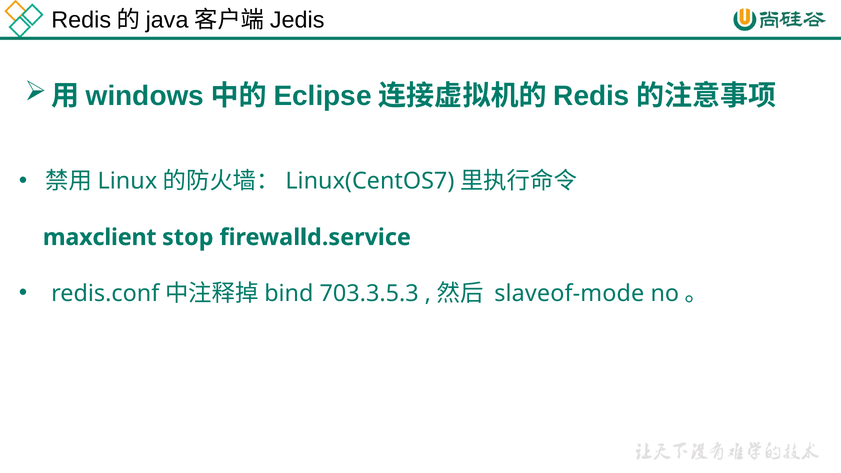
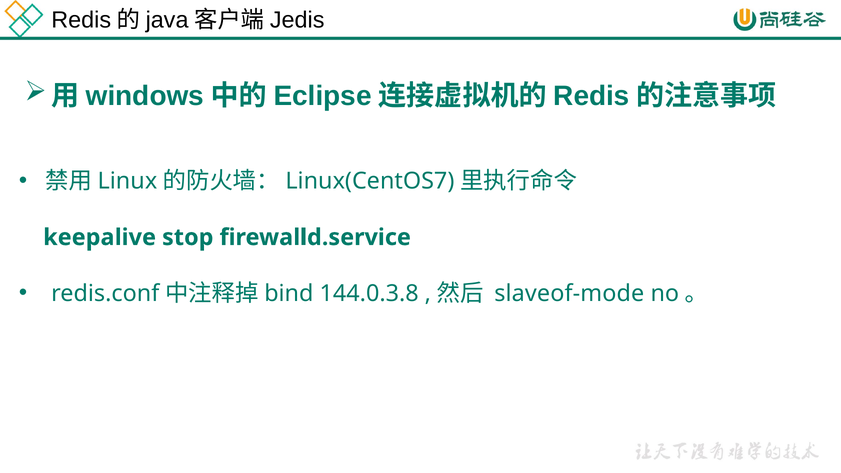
maxclient: maxclient -> keepalive
703.3.5.3: 703.3.5.3 -> 144.0.3.8
